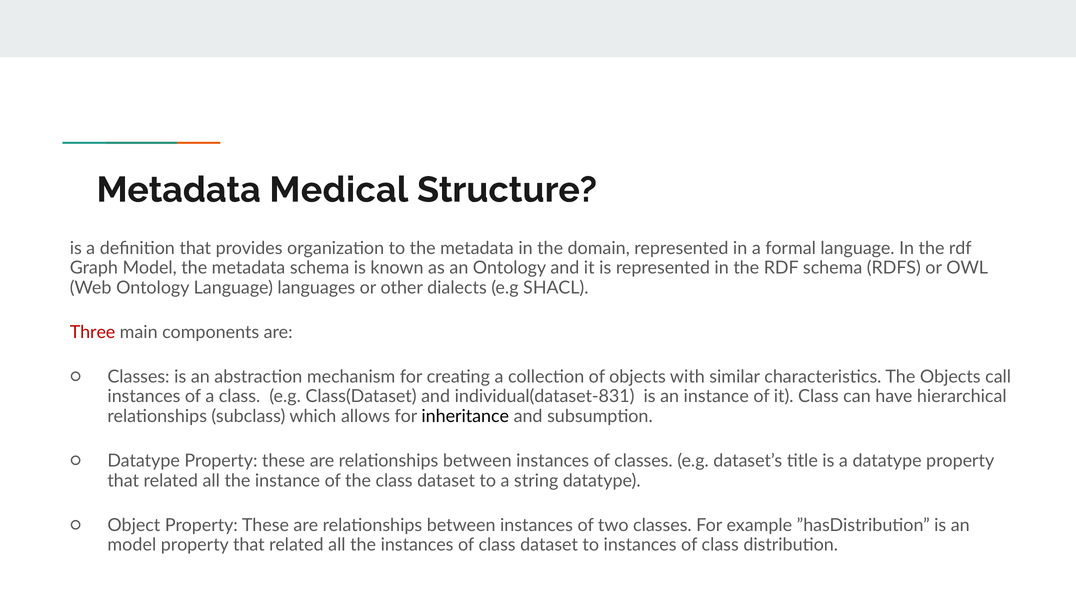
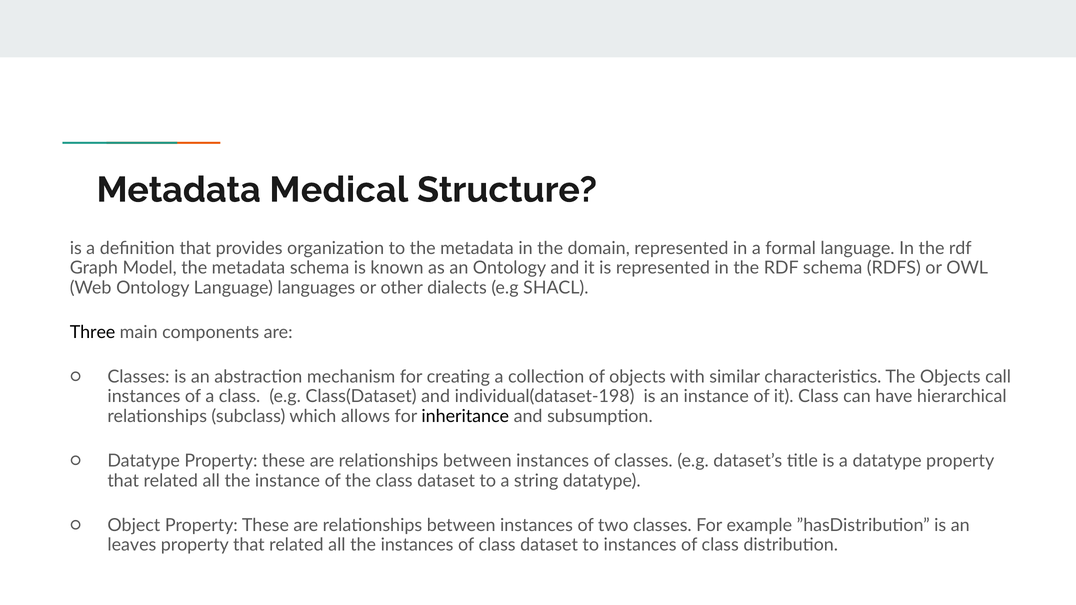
Three colour: red -> black
individual(dataset-831: individual(dataset-831 -> individual(dataset-198
model at (132, 545): model -> leaves
